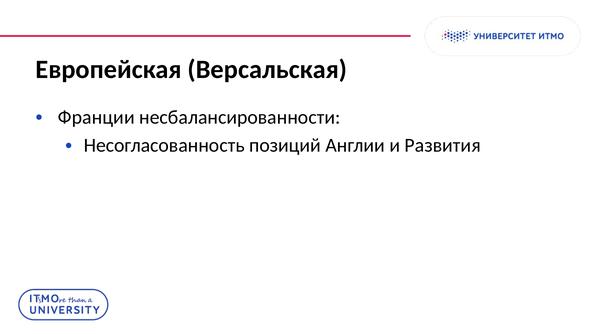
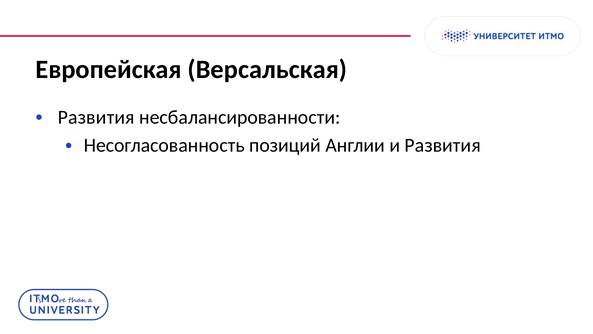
Франции at (96, 117): Франции -> Развития
